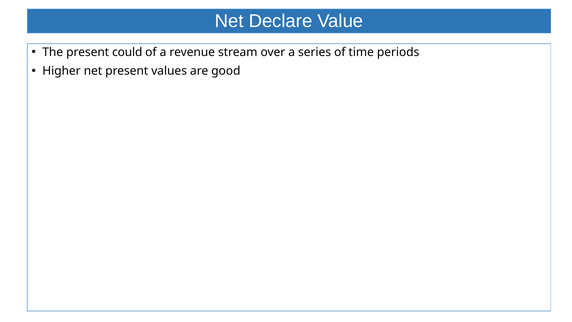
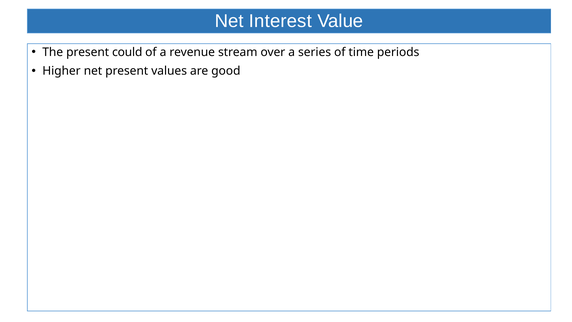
Declare: Declare -> Interest
